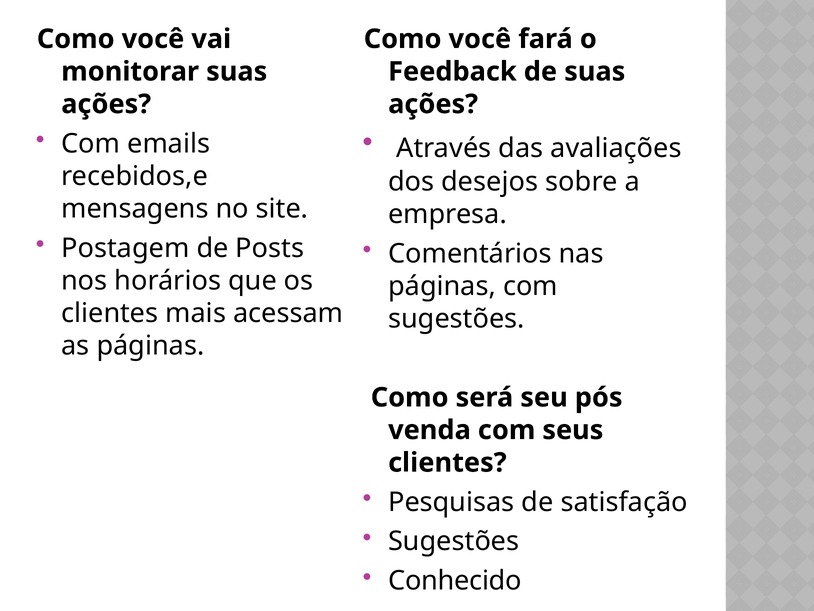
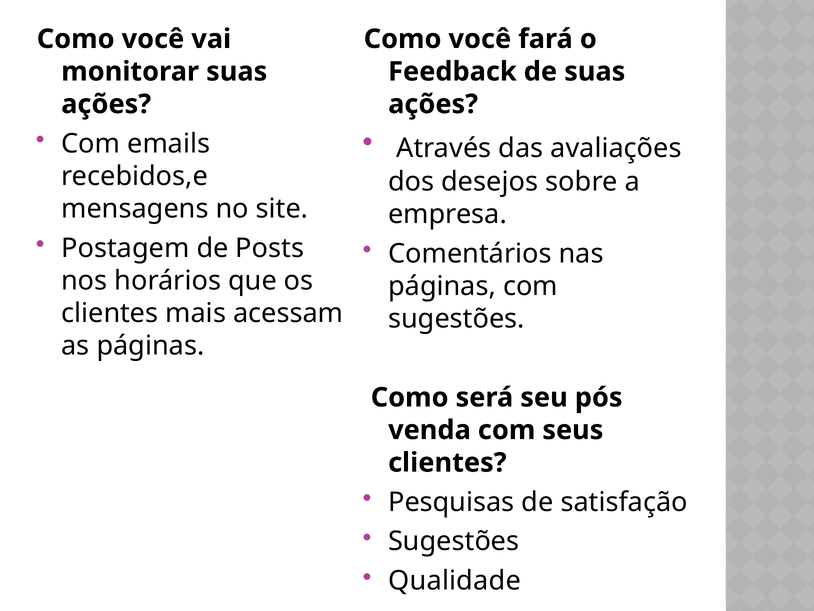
Conhecido: Conhecido -> Qualidade
